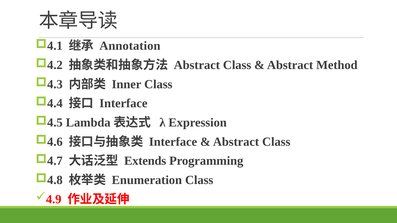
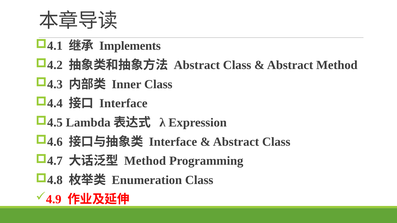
Annotation: Annotation -> Implements
Extends at (145, 161): Extends -> Method
